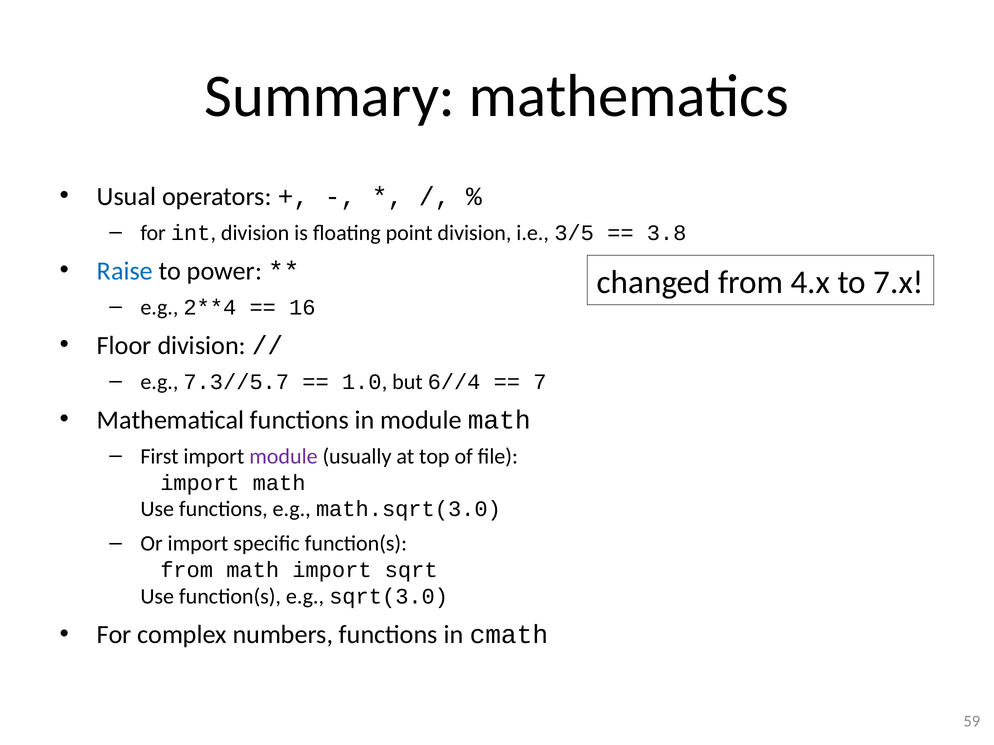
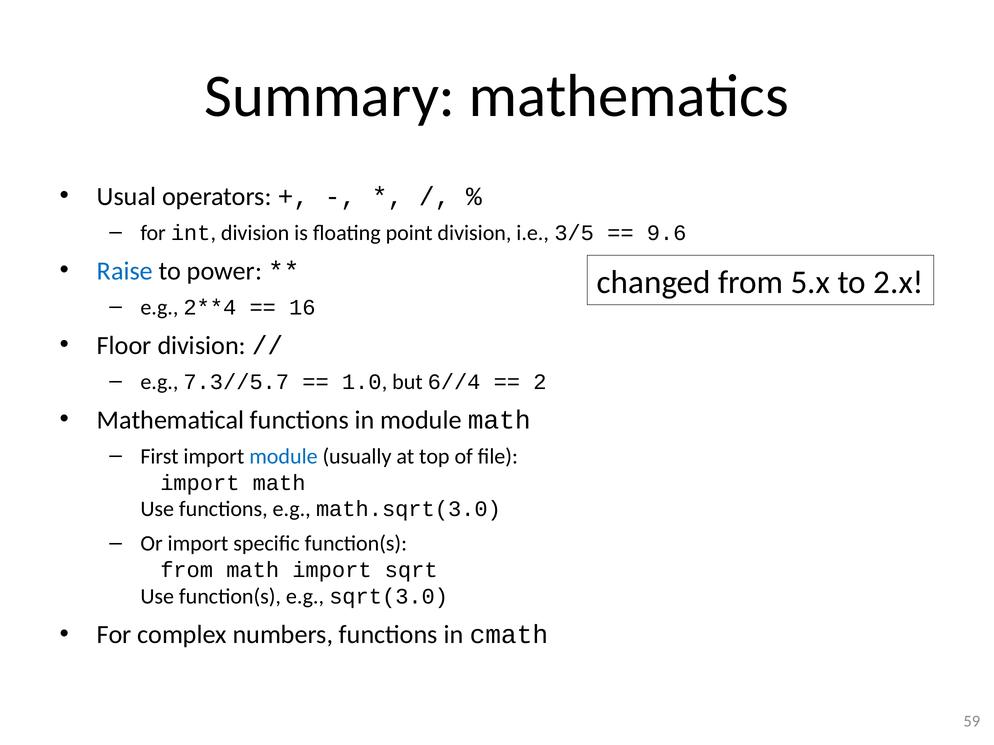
3.8: 3.8 -> 9.6
4.x: 4.x -> 5.x
7.x: 7.x -> 2.x
7: 7 -> 2
module at (283, 457) colour: purple -> blue
